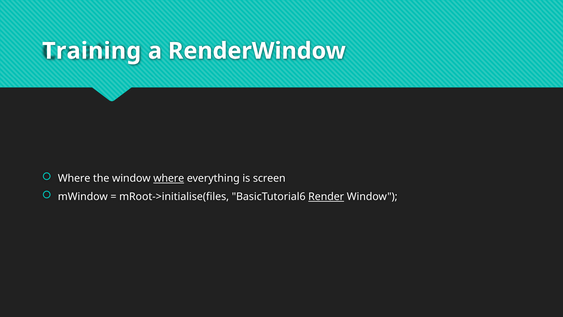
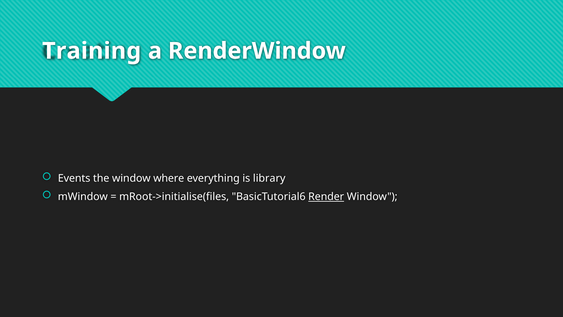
Where at (74, 178): Where -> Events
where at (169, 178) underline: present -> none
screen: screen -> library
